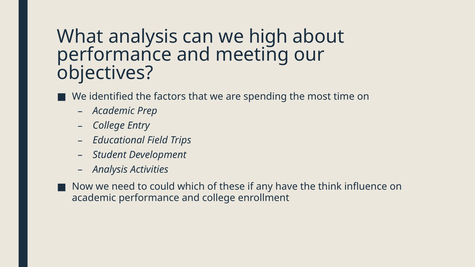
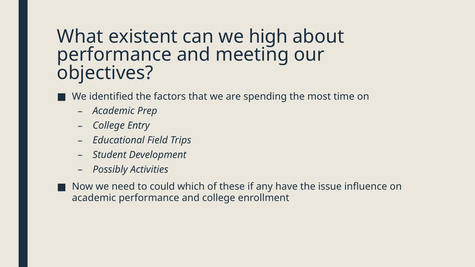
What analysis: analysis -> existent
Analysis at (110, 170): Analysis -> Possibly
think: think -> issue
